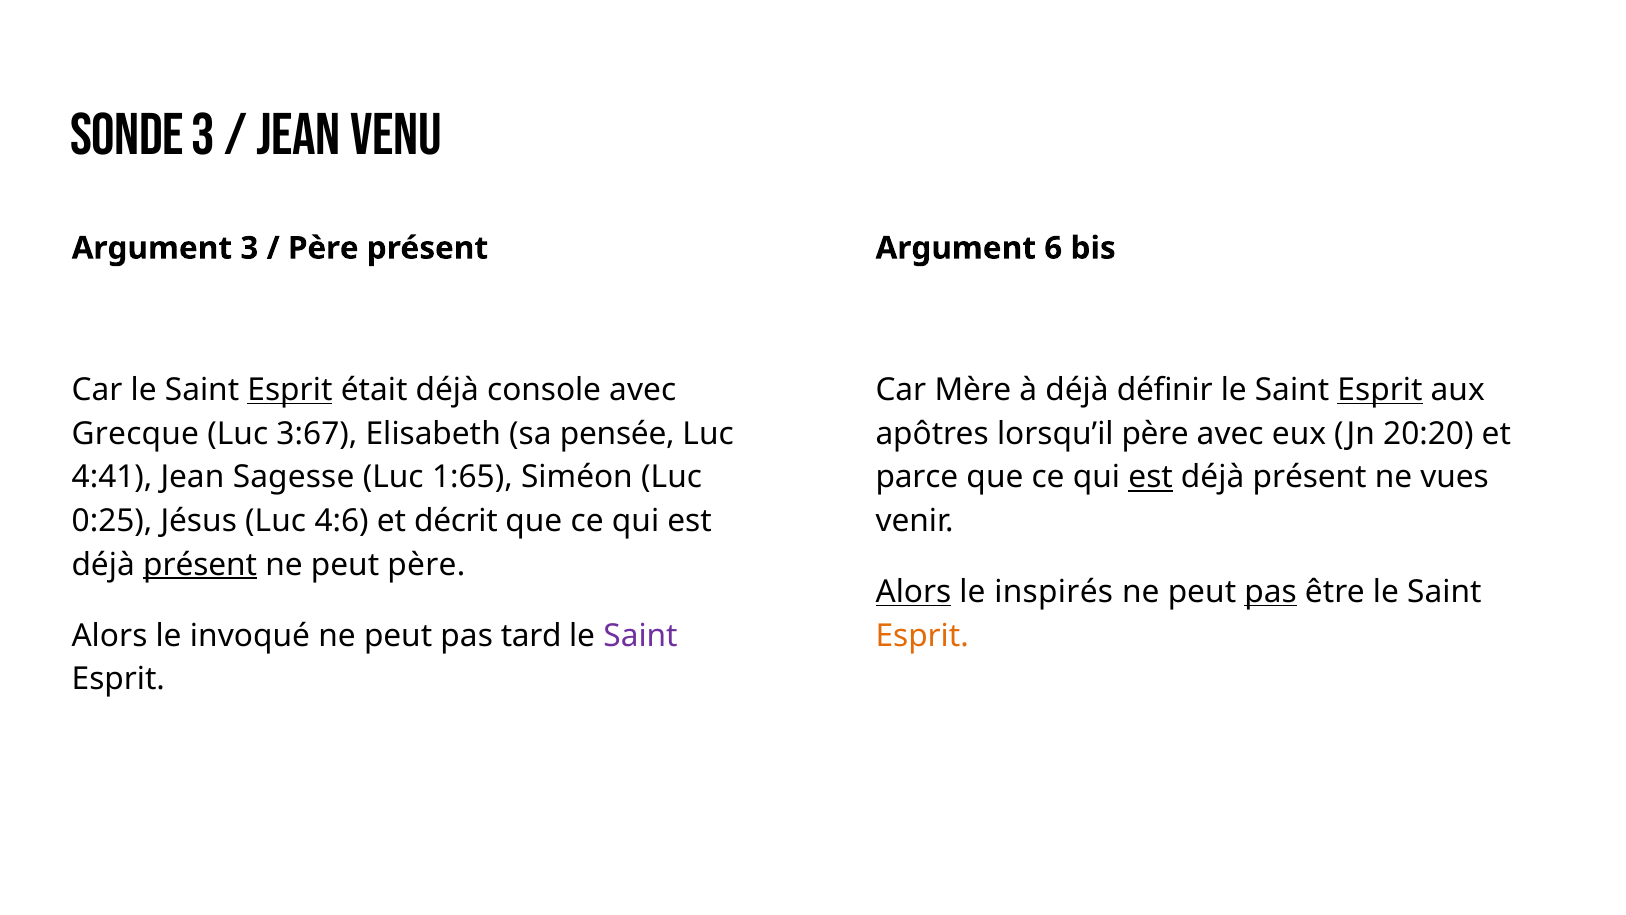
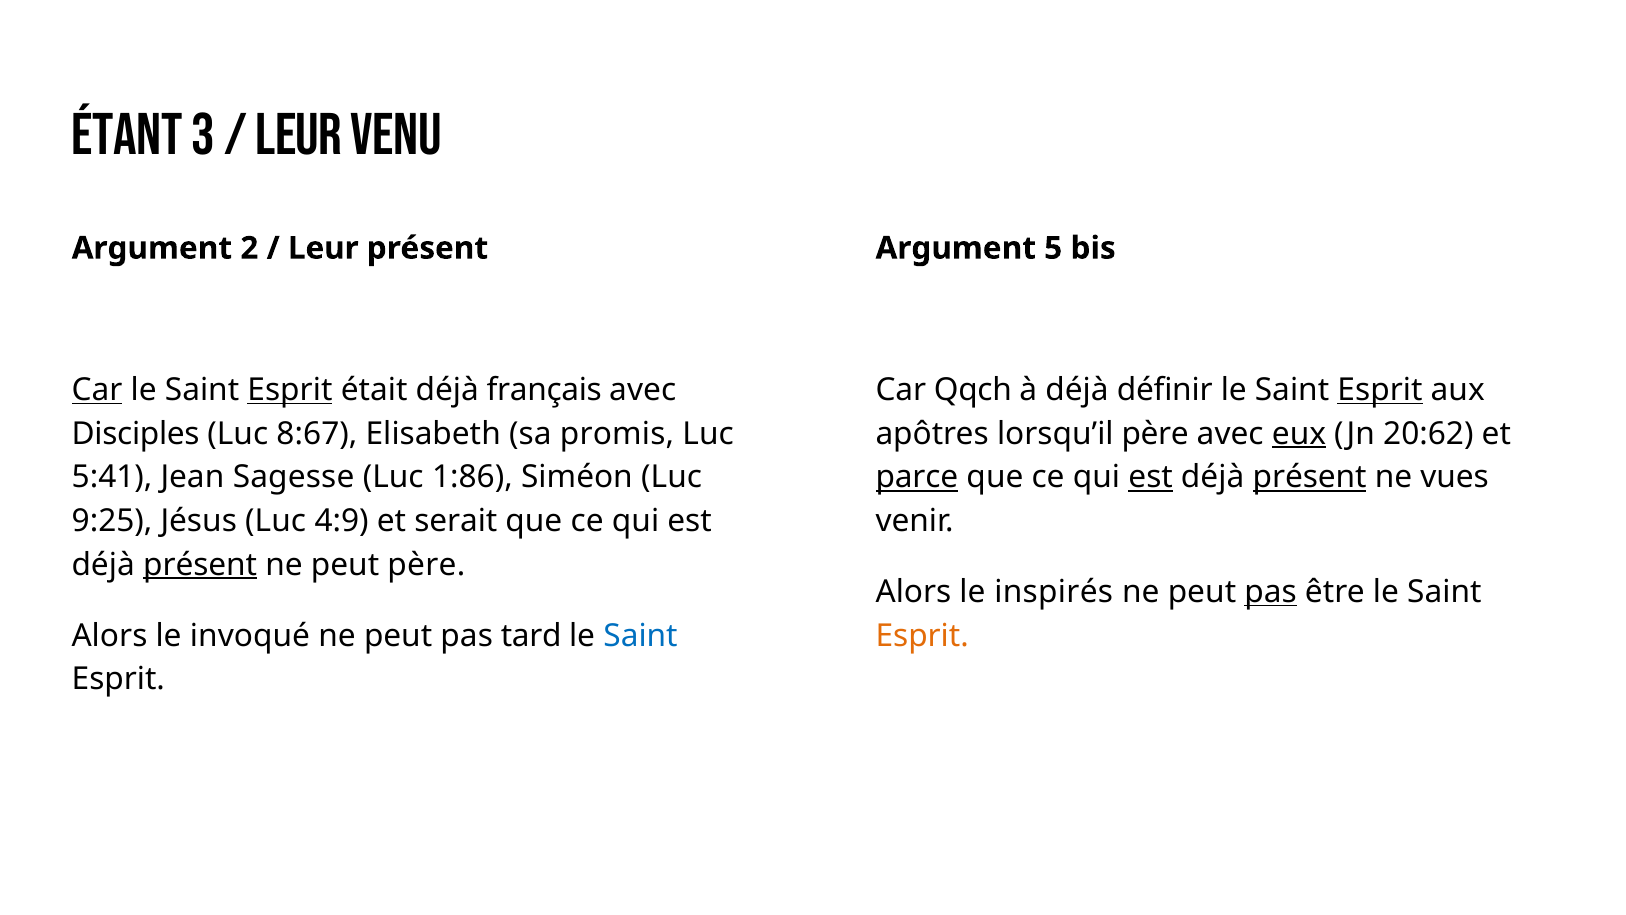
Sonde: Sonde -> Étant
Jean at (299, 135): Jean -> Leur
Argument 3: 3 -> 2
Père at (323, 248): Père -> Leur
6: 6 -> 5
Car at (97, 390) underline: none -> present
console: console -> français
Mère: Mère -> Qqch
Grecque: Grecque -> Disciples
3:67: 3:67 -> 8:67
pensée: pensée -> promis
eux underline: none -> present
20:20: 20:20 -> 20:62
4:41: 4:41 -> 5:41
1:65: 1:65 -> 1:86
parce underline: none -> present
présent at (1310, 477) underline: none -> present
0:25: 0:25 -> 9:25
4:6: 4:6 -> 4:9
décrit: décrit -> serait
Alors at (913, 592) underline: present -> none
Saint at (641, 635) colour: purple -> blue
